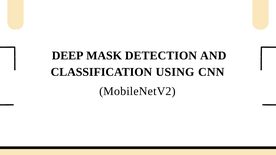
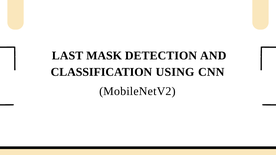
DEEP: DEEP -> LAST
